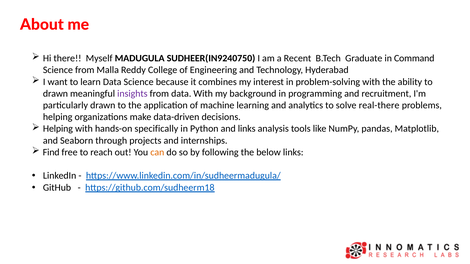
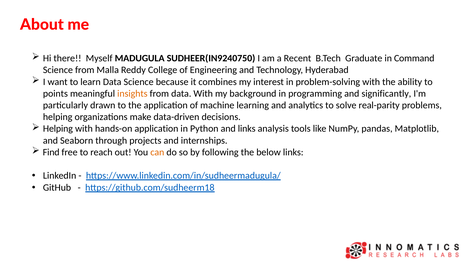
drawn at (55, 94): drawn -> points
insights colour: purple -> orange
recruitment: recruitment -> significantly
real-there: real-there -> real-parity
hands-on specifically: specifically -> application
